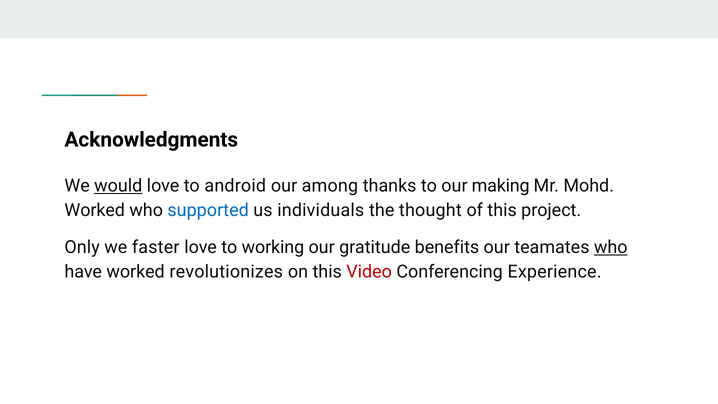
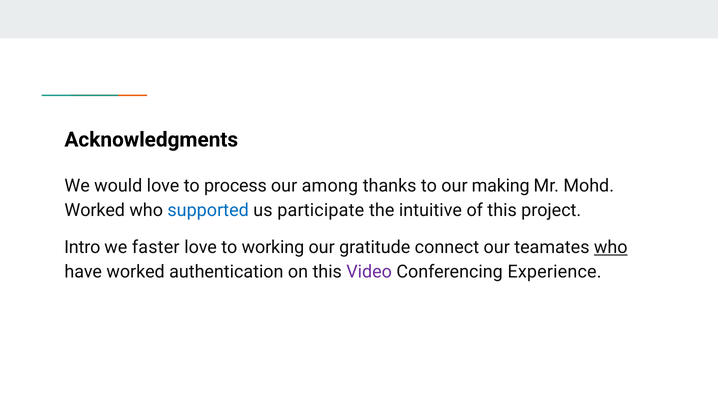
would underline: present -> none
android: android -> process
individuals: individuals -> participate
thought: thought -> intuitive
Only: Only -> Intro
benefits: benefits -> connect
revolutionizes: revolutionizes -> authentication
Video colour: red -> purple
